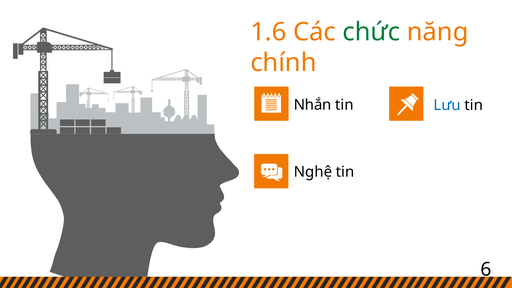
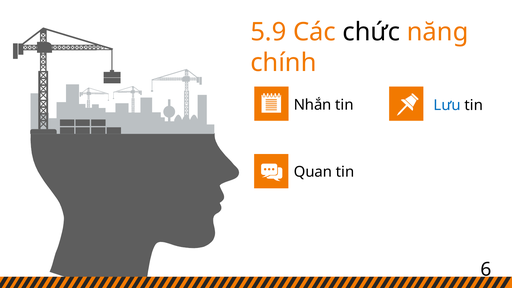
1.6: 1.6 -> 5.9
chức colour: green -> black
Nghệ: Nghệ -> Quan
